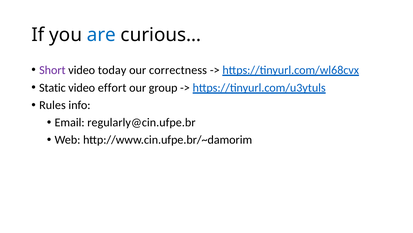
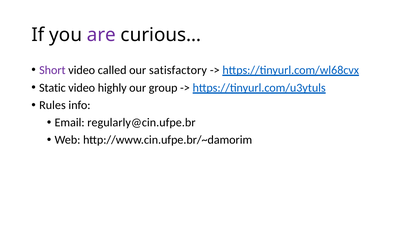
are colour: blue -> purple
today: today -> called
correctness: correctness -> satisfactory
effort: effort -> highly
